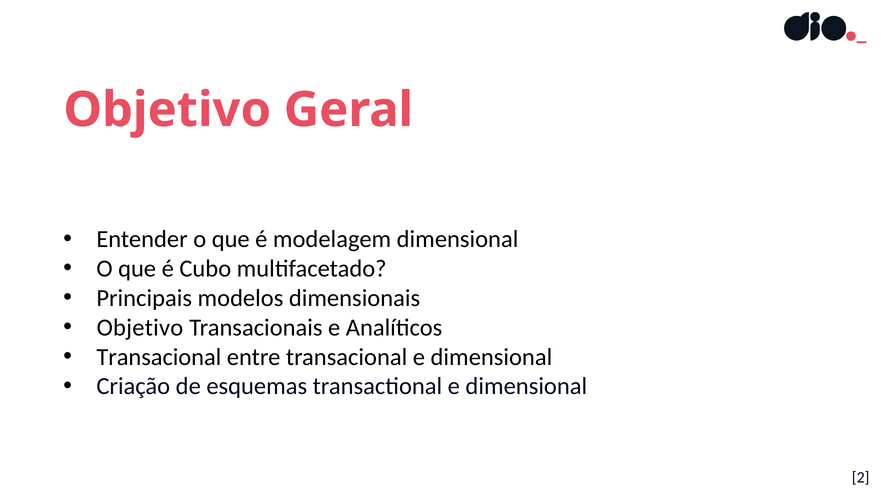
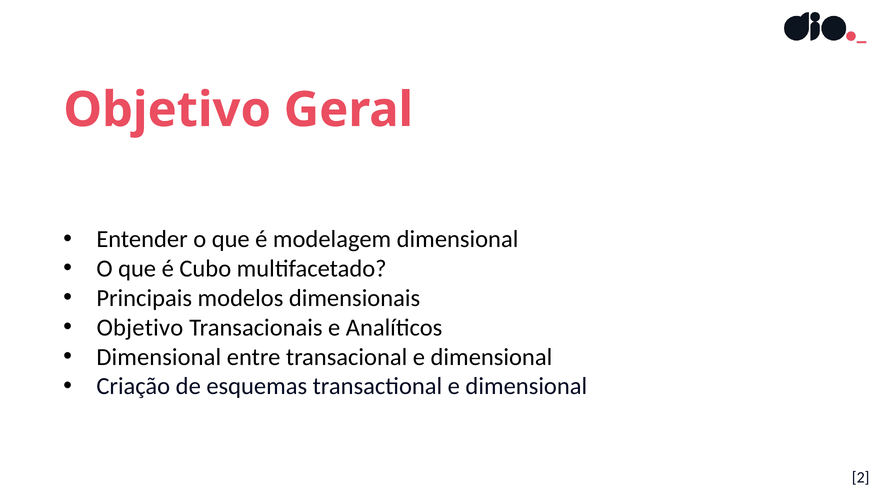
Transacional at (159, 357): Transacional -> Dimensional
